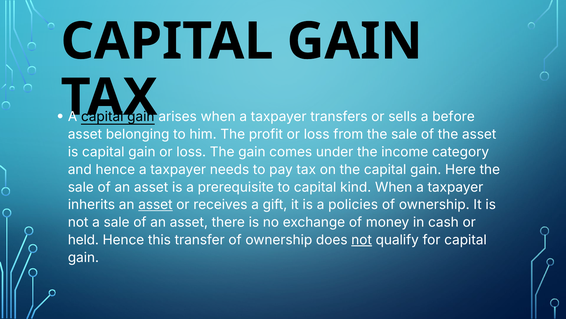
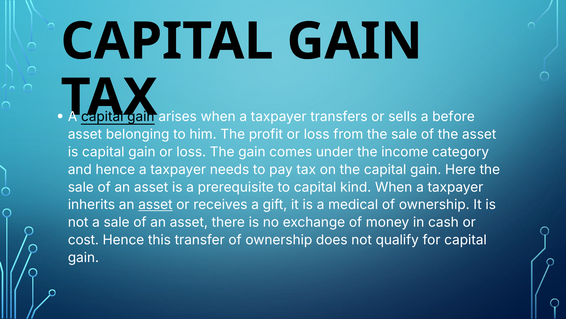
policies: policies -> medical
held: held -> cost
not at (362, 239) underline: present -> none
